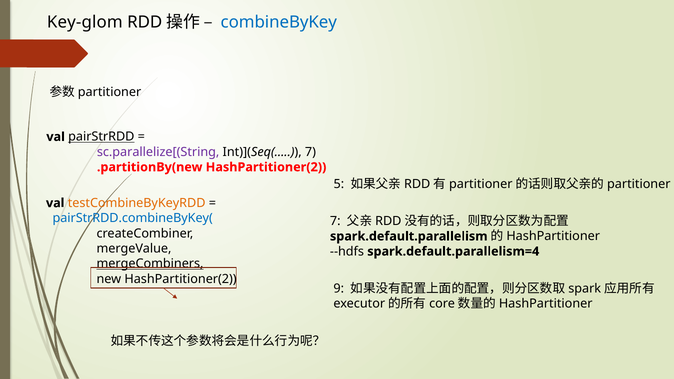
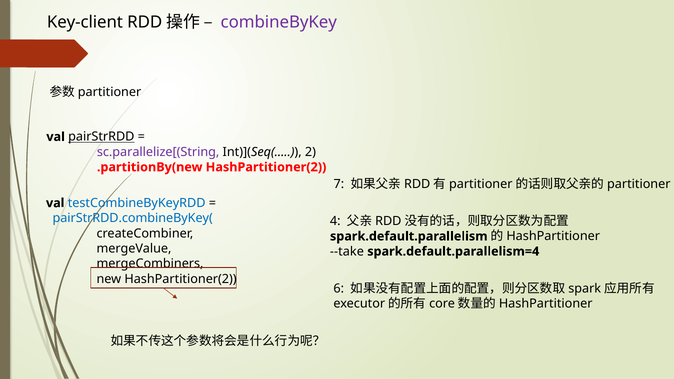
Key-glom: Key-glom -> Key-client
combineByKey colour: blue -> purple
Int)](Seq(… 7: 7 -> 2
5: 5 -> 7
testCombineByKeyRDD colour: orange -> blue
7 at (335, 221): 7 -> 4
--hdfs: --hdfs -> --take
mergeCombiners underline: present -> none
9: 9 -> 6
